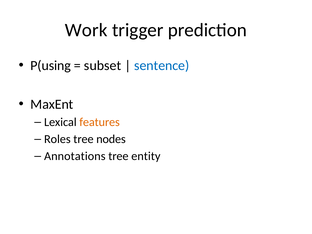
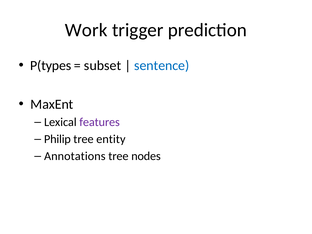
P(using: P(using -> P(types
features colour: orange -> purple
Roles: Roles -> Philip
nodes: nodes -> entity
entity: entity -> nodes
